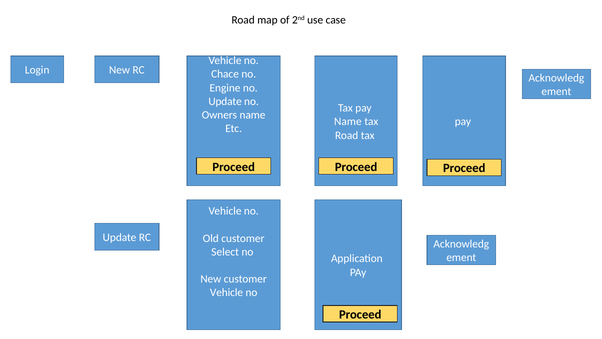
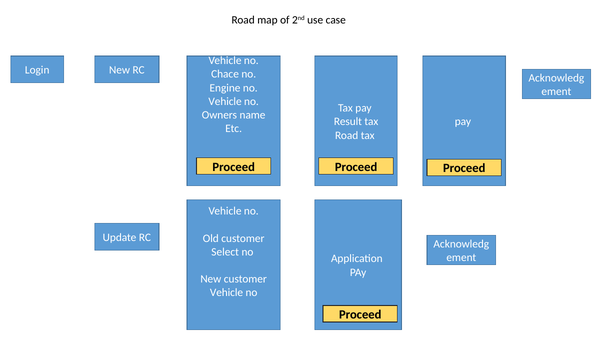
Update at (225, 101): Update -> Vehicle
Name at (348, 122): Name -> Result
